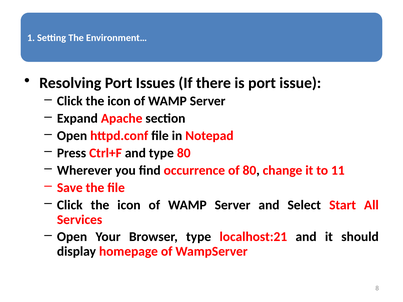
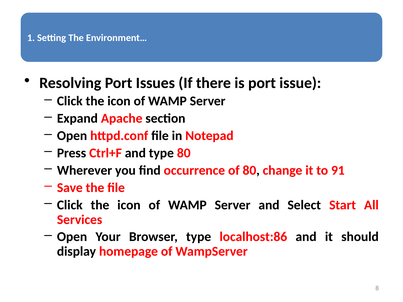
11: 11 -> 91
localhost:21: localhost:21 -> localhost:86
